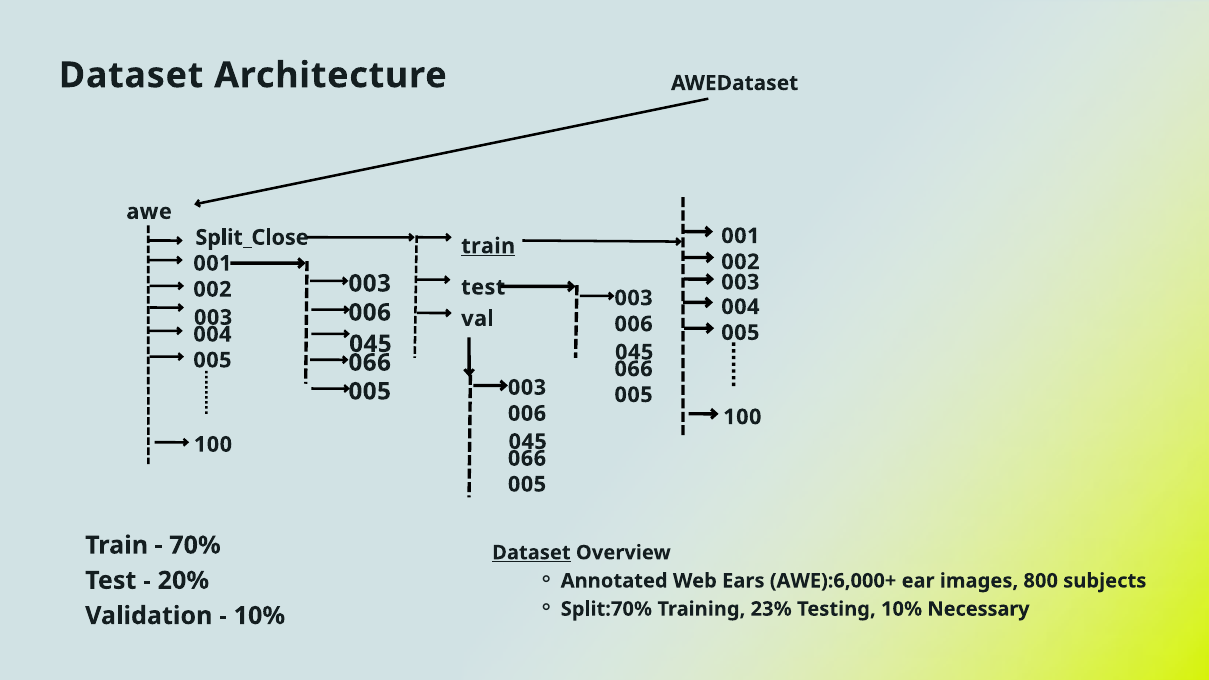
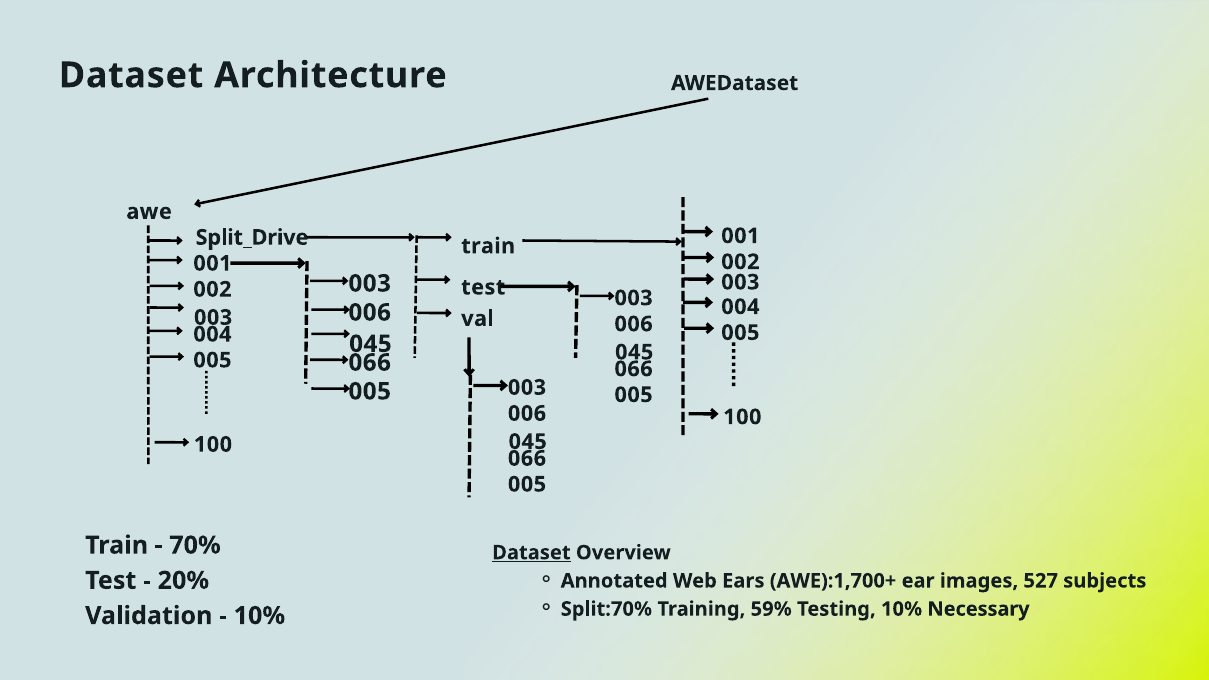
Split_Close: Split_Close -> Split_Drive
train at (488, 246) underline: present -> none
AWE):6,000+: AWE):6,000+ -> AWE):1,700+
800: 800 -> 527
23%: 23% -> 59%
